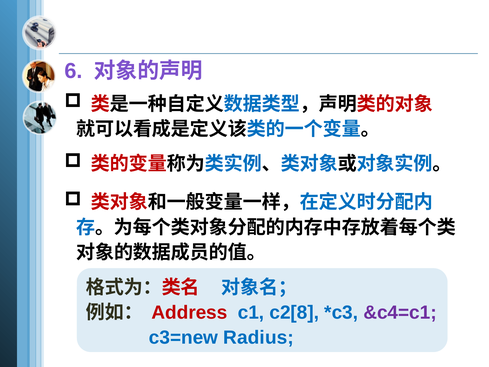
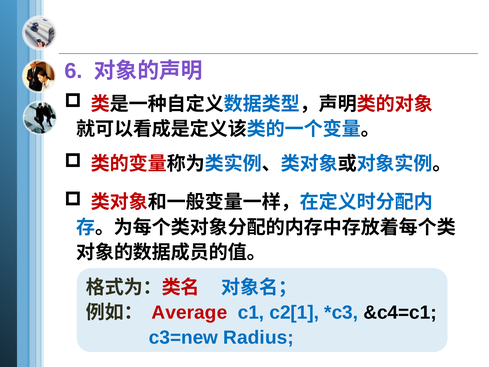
Address: Address -> Average
c2[8: c2[8 -> c2[1
&c4=c1 colour: purple -> black
